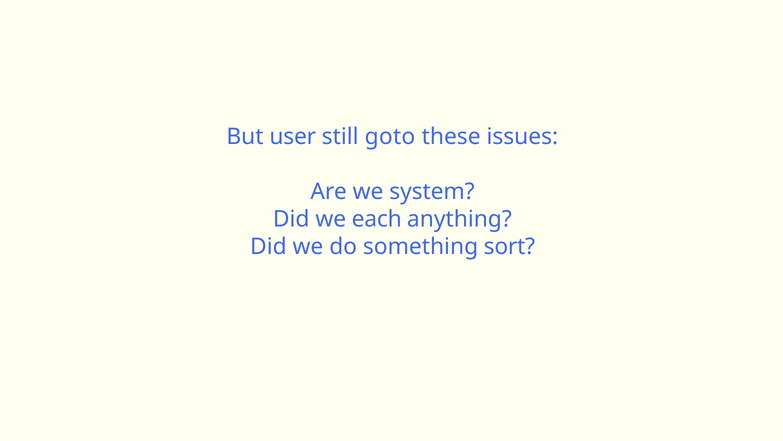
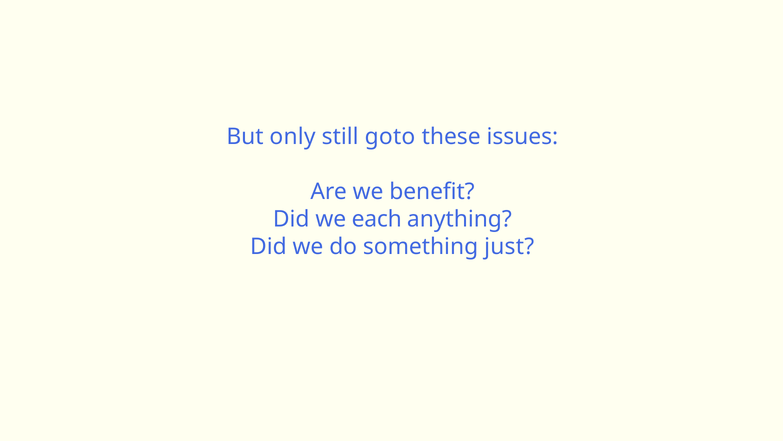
user: user -> only
system: system -> benefit
sort: sort -> just
